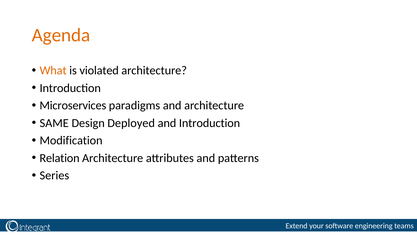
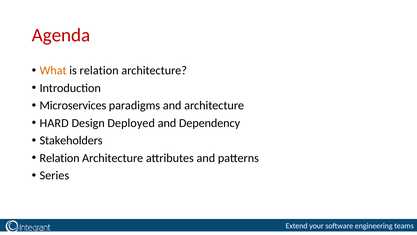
Agenda colour: orange -> red
is violated: violated -> relation
SAME: SAME -> HARD
and Introduction: Introduction -> Dependency
Modification: Modification -> Stakeholders
